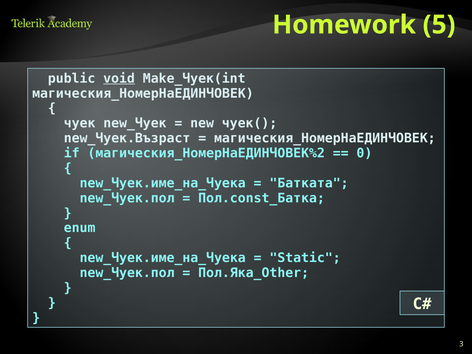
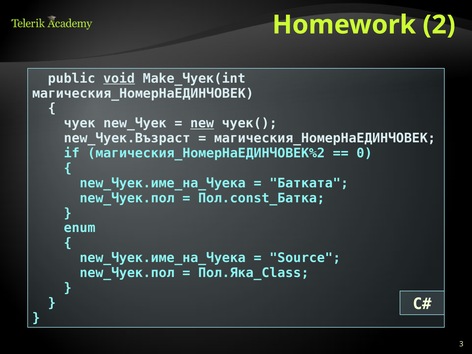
5: 5 -> 2
new underline: none -> present
Static: Static -> Source
Пол.Яка_Other: Пол.Яка_Other -> Пол.Яка_Class
